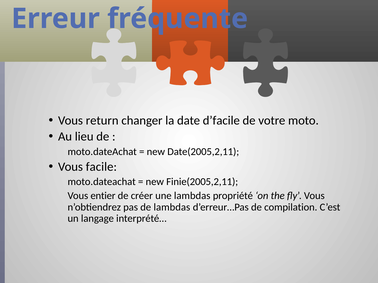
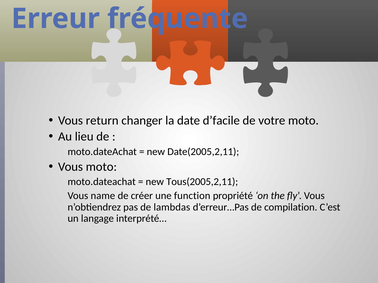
Vous facile: facile -> moto
Finie(2005,2,11: Finie(2005,2,11 -> Tous(2005,2,11
entier: entier -> name
une lambdas: lambdas -> function
